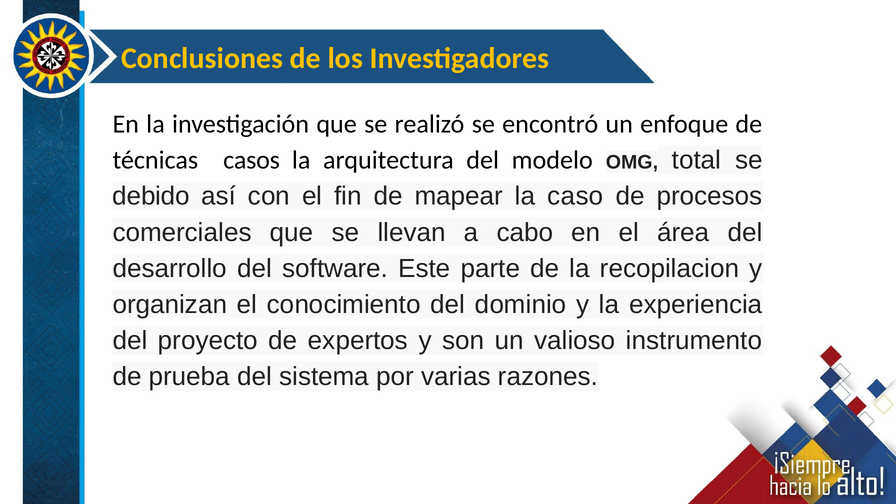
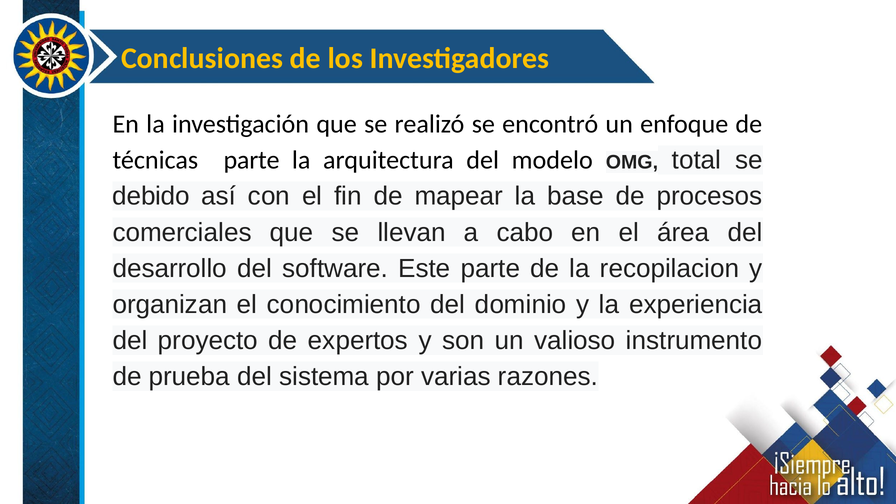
técnicas casos: casos -> parte
caso: caso -> base
